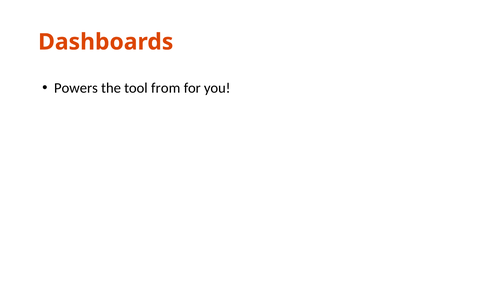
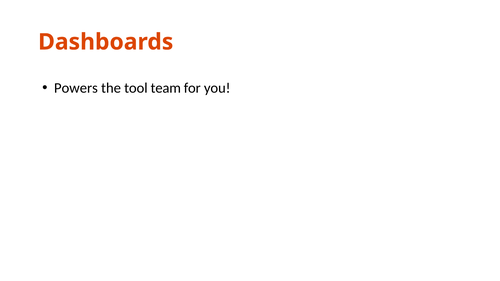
from: from -> team
